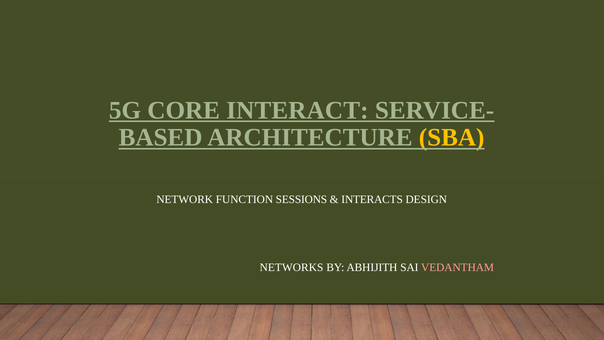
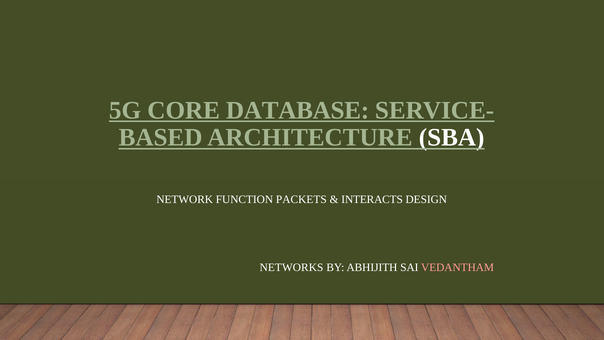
INTERACT: INTERACT -> DATABASE
SBA colour: yellow -> white
SESSIONS: SESSIONS -> PACKETS
